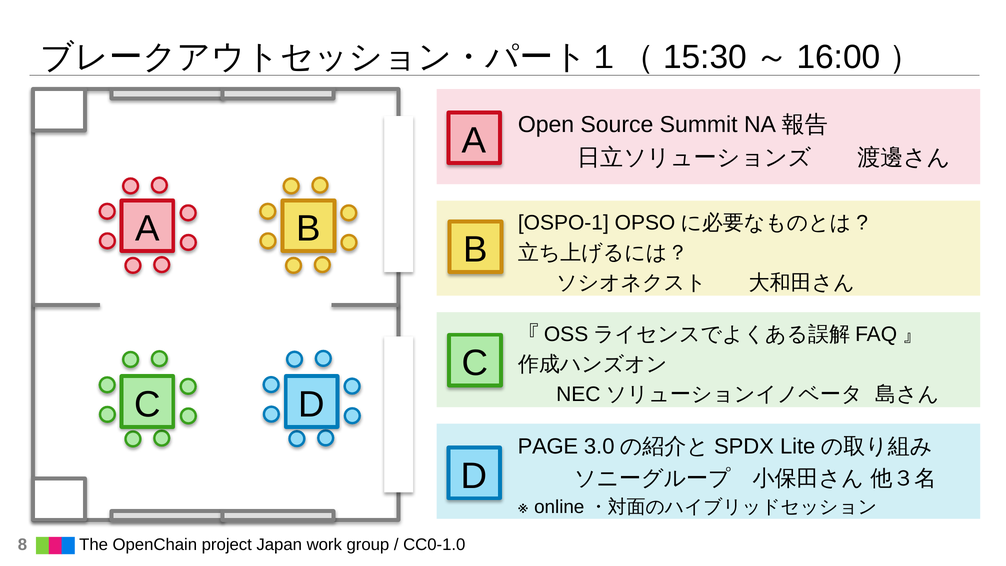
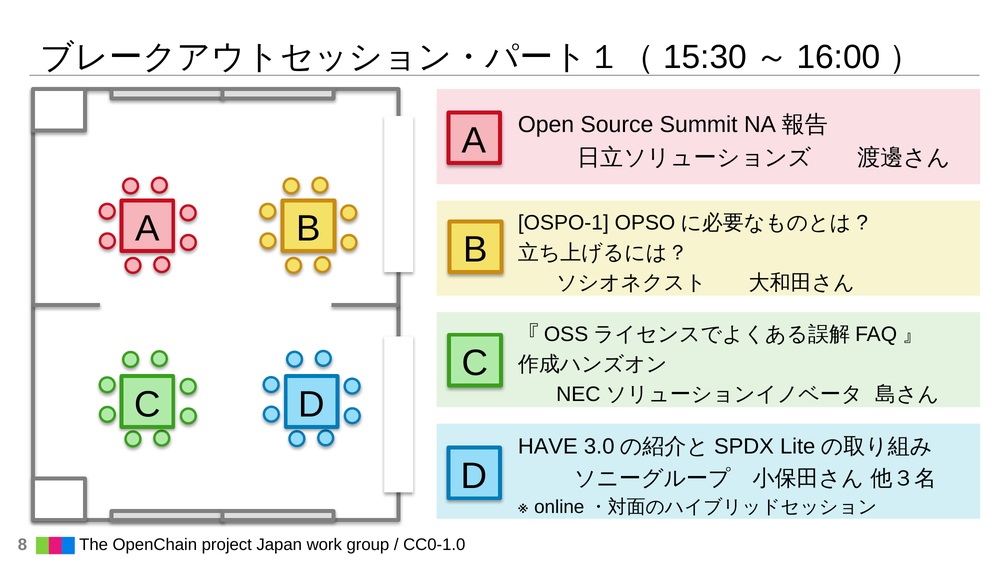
PAGE: PAGE -> HAVE
